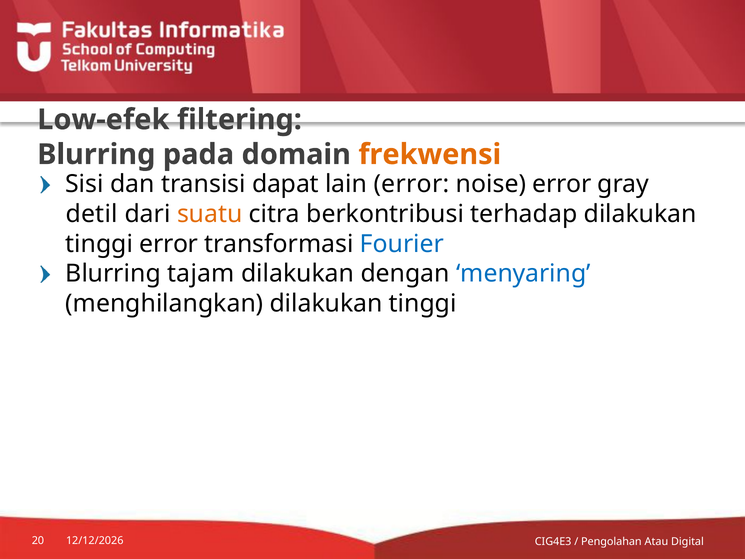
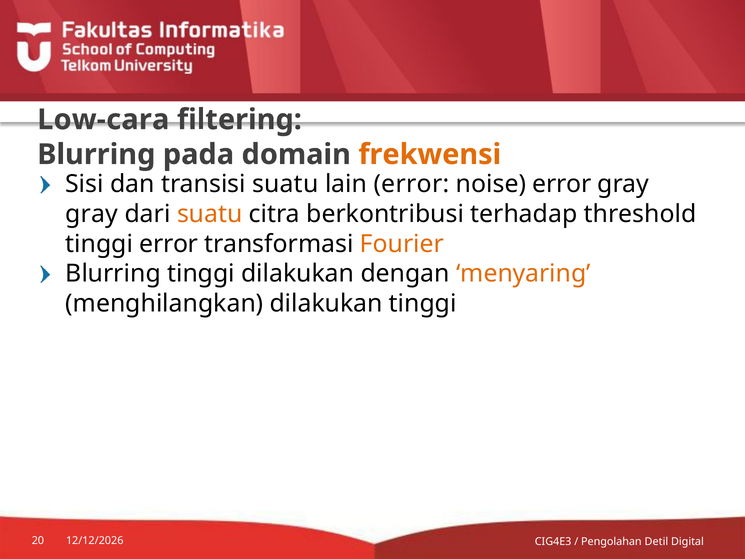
Low-efek: Low-efek -> Low-cara
transisi dapat: dapat -> suatu
detil at (92, 214): detil -> gray
terhadap dilakukan: dilakukan -> threshold
Fourier colour: blue -> orange
Blurring tajam: tajam -> tinggi
menyaring colour: blue -> orange
Atau: Atau -> Detil
